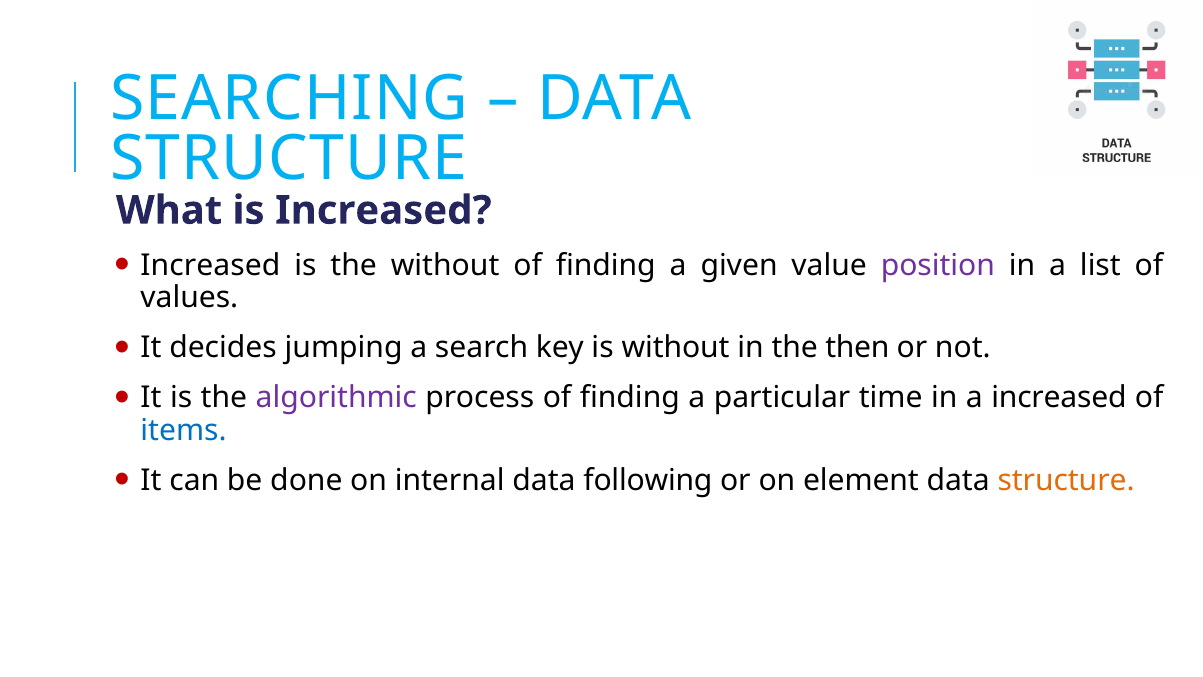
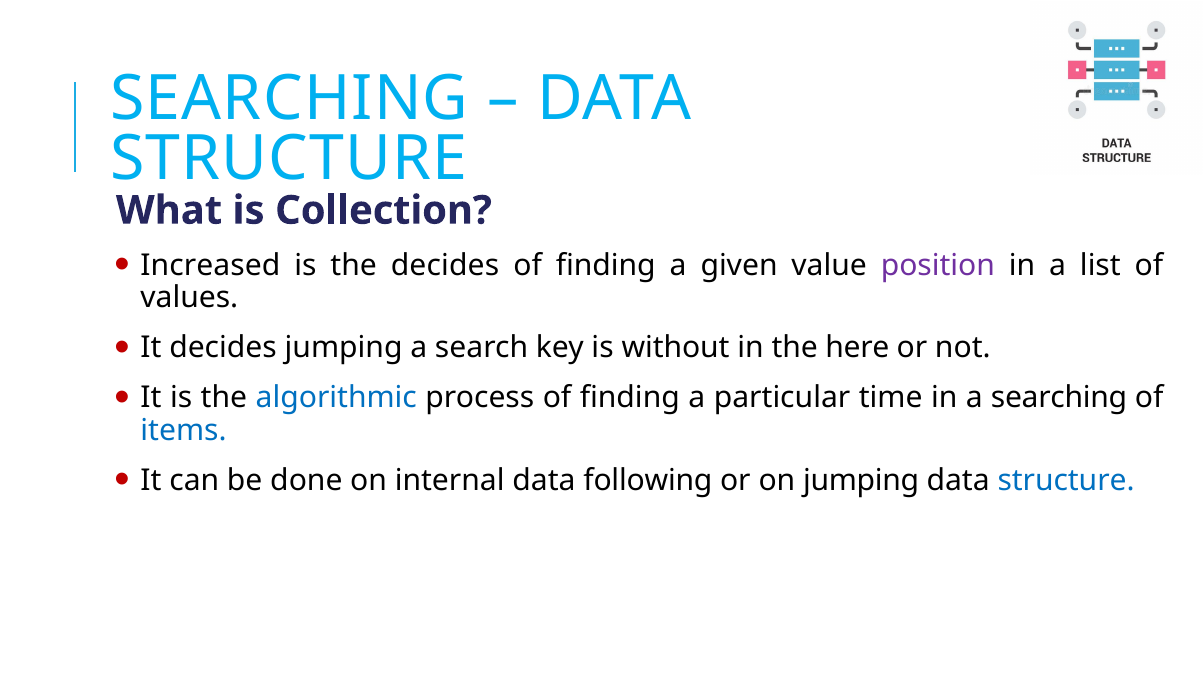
is Increased: Increased -> Collection
the without: without -> decides
then: then -> here
algorithmic colour: purple -> blue
a increased: increased -> searching
on element: element -> jumping
structure at (1066, 480) colour: orange -> blue
